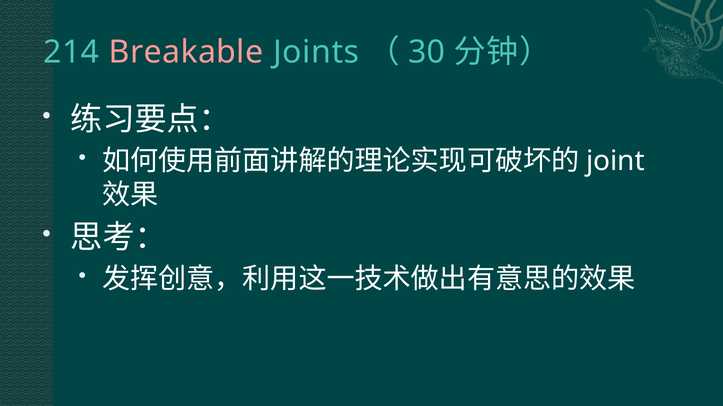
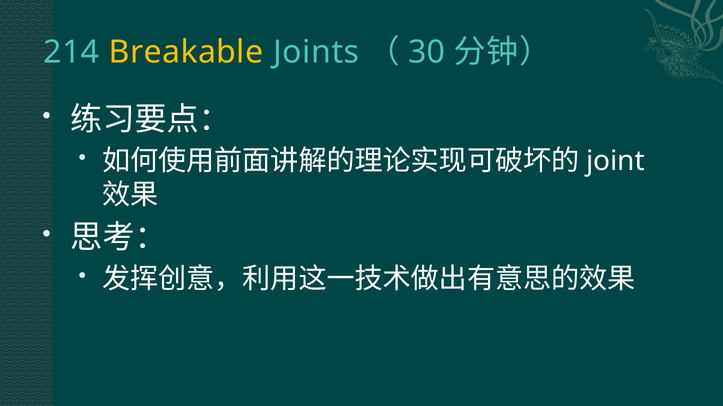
Breakable colour: pink -> yellow
